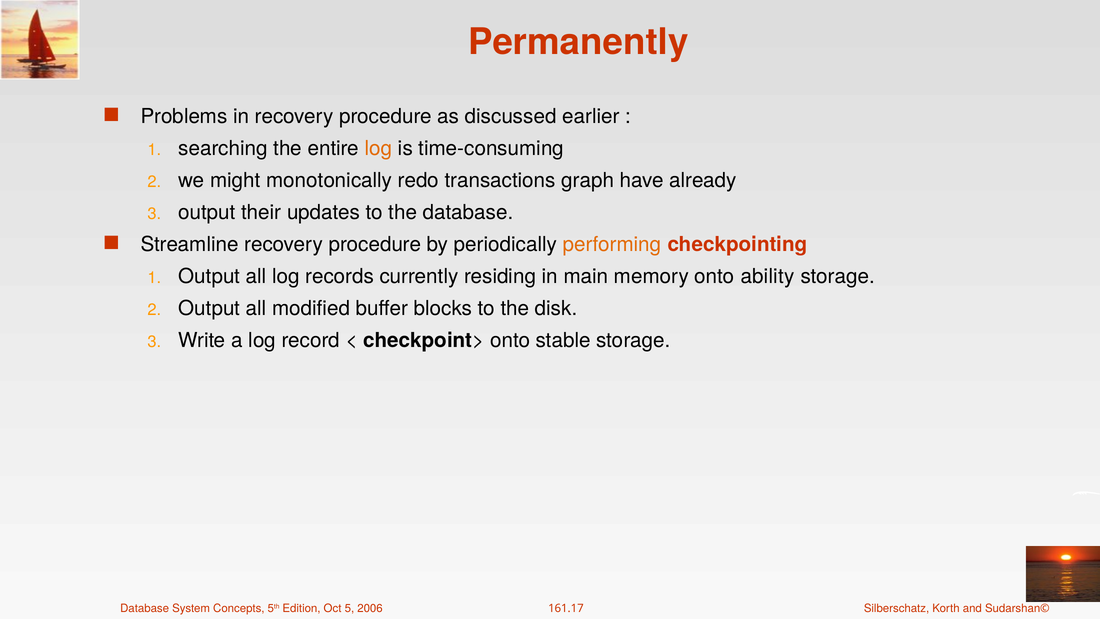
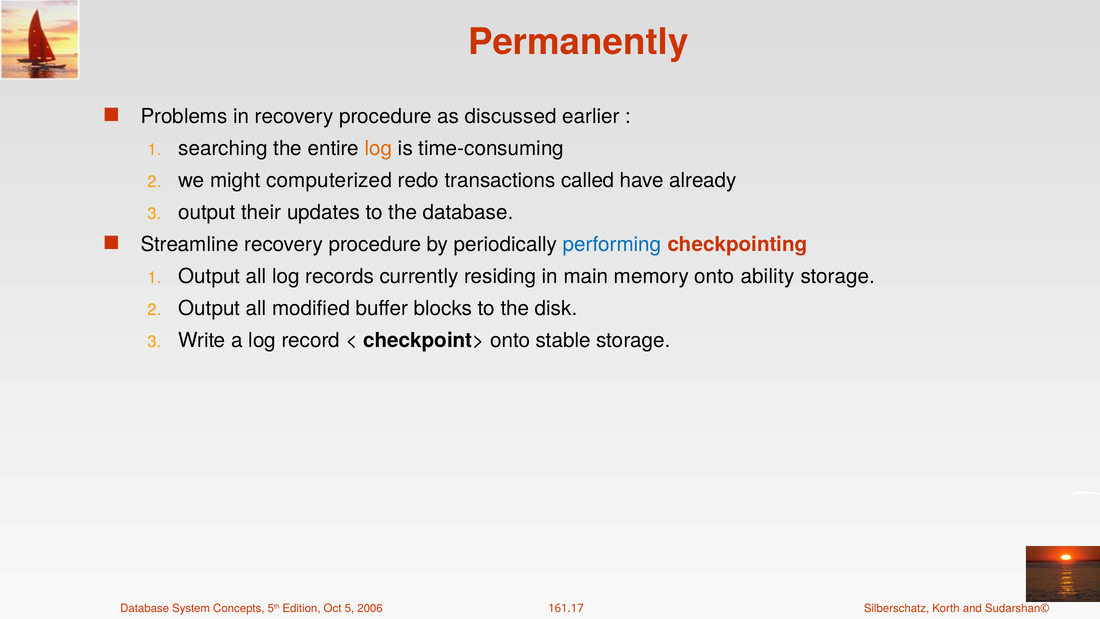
monotonically: monotonically -> computerized
graph: graph -> called
performing colour: orange -> blue
